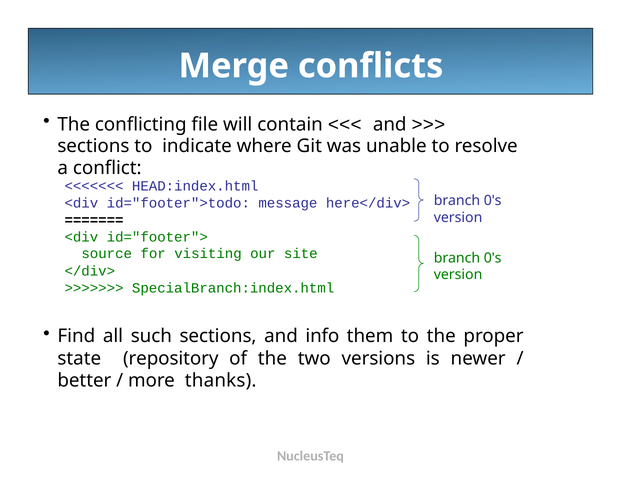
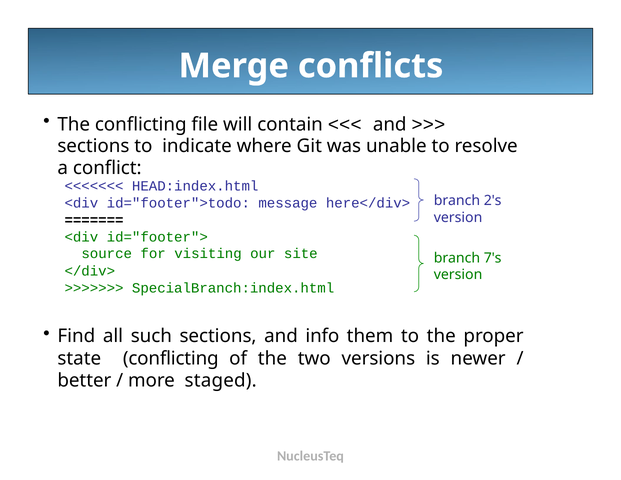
0's at (493, 200): 0's -> 2's
0's at (493, 258): 0's -> 7's
state repository: repository -> conflicting
thanks: thanks -> staged
